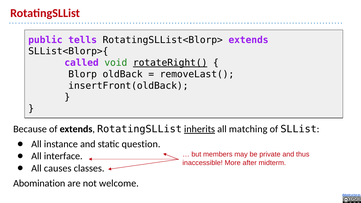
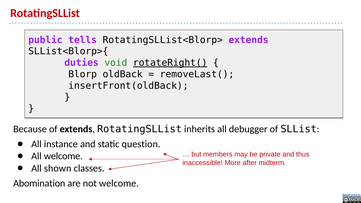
called: called -> duties
inherits underline: present -> none
matching: matching -> debugger
All interface: interface -> welcome
causes: causes -> shown
